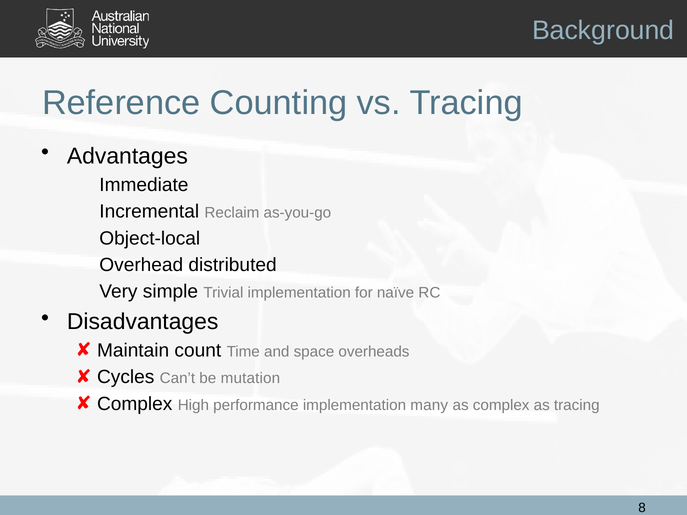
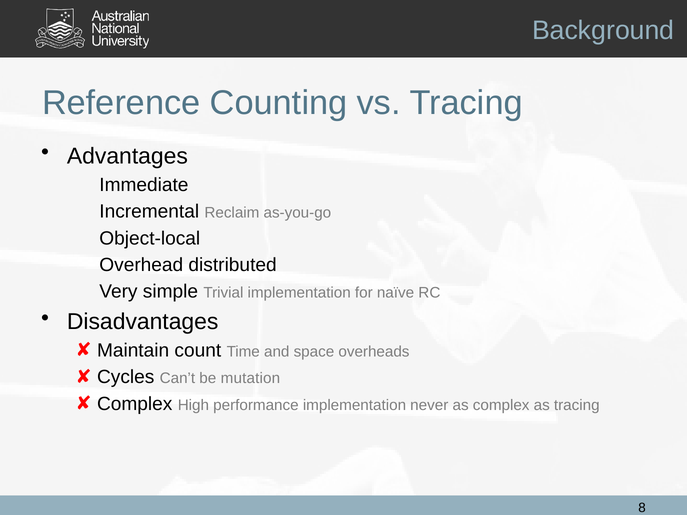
many: many -> never
